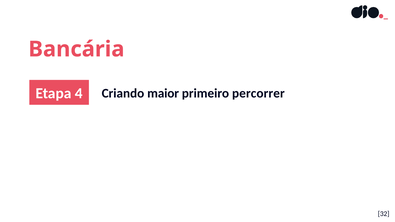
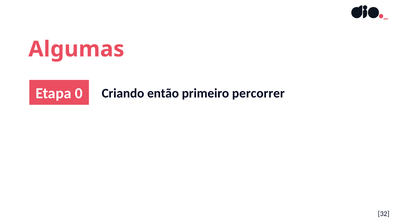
Bancária: Bancária -> Algumas
4: 4 -> 0
maior: maior -> então
